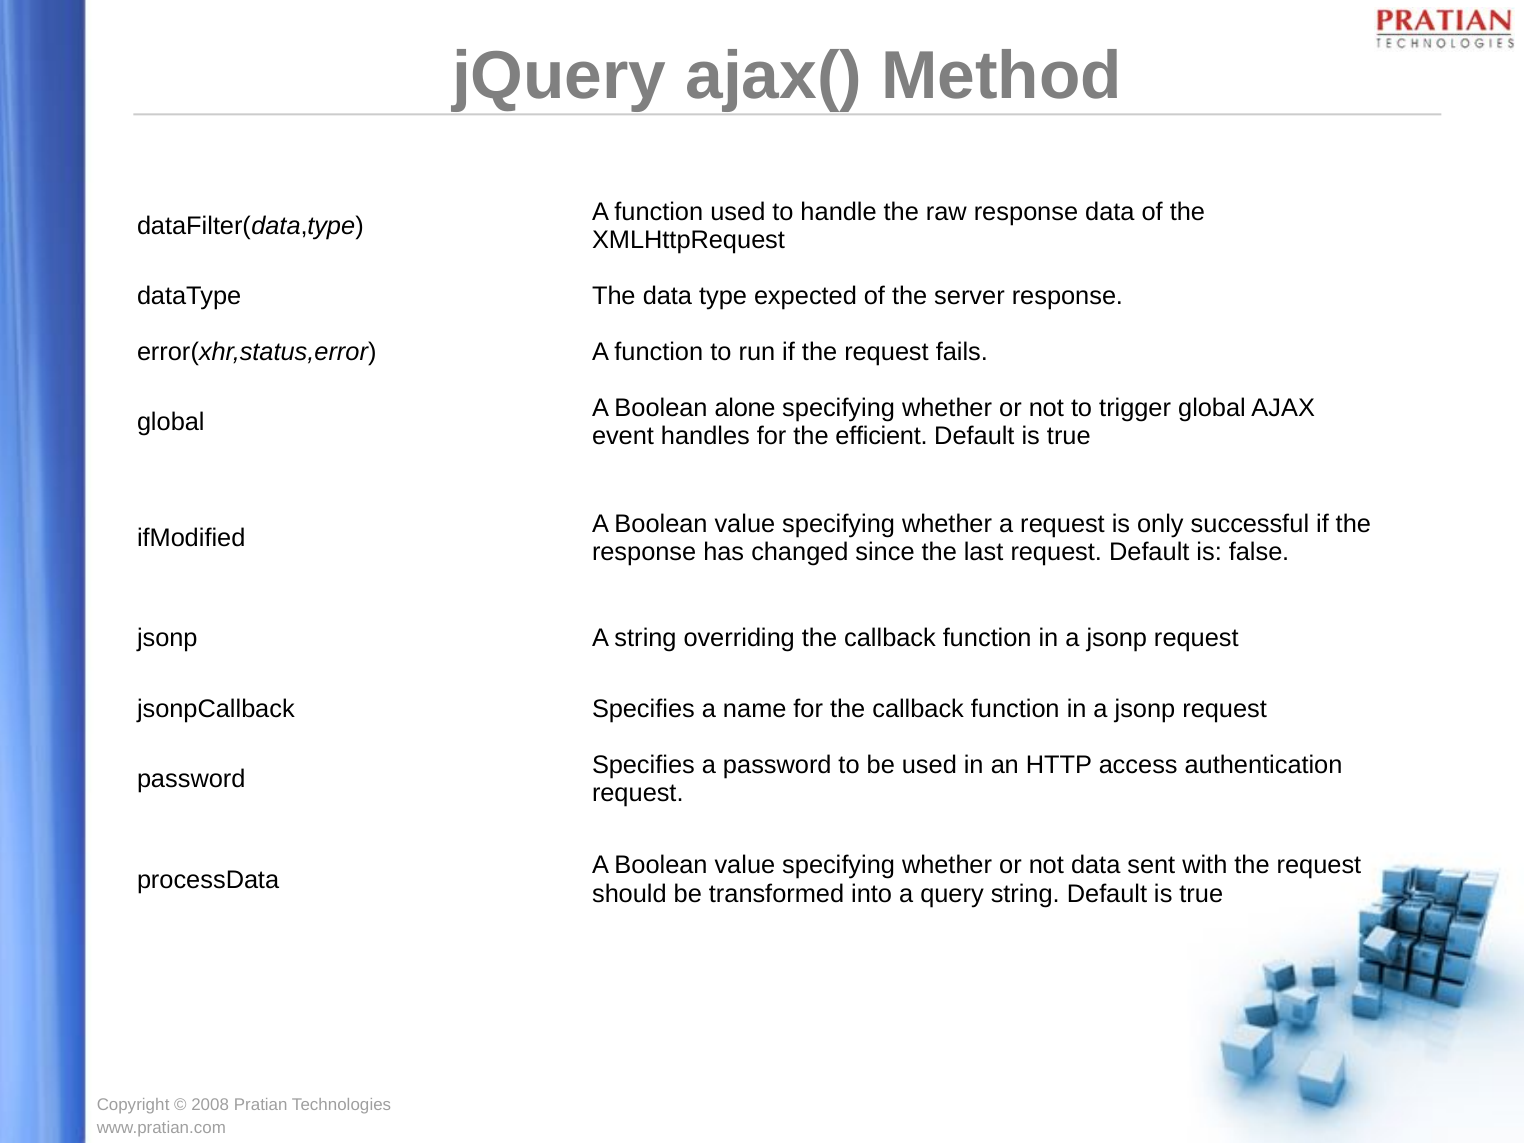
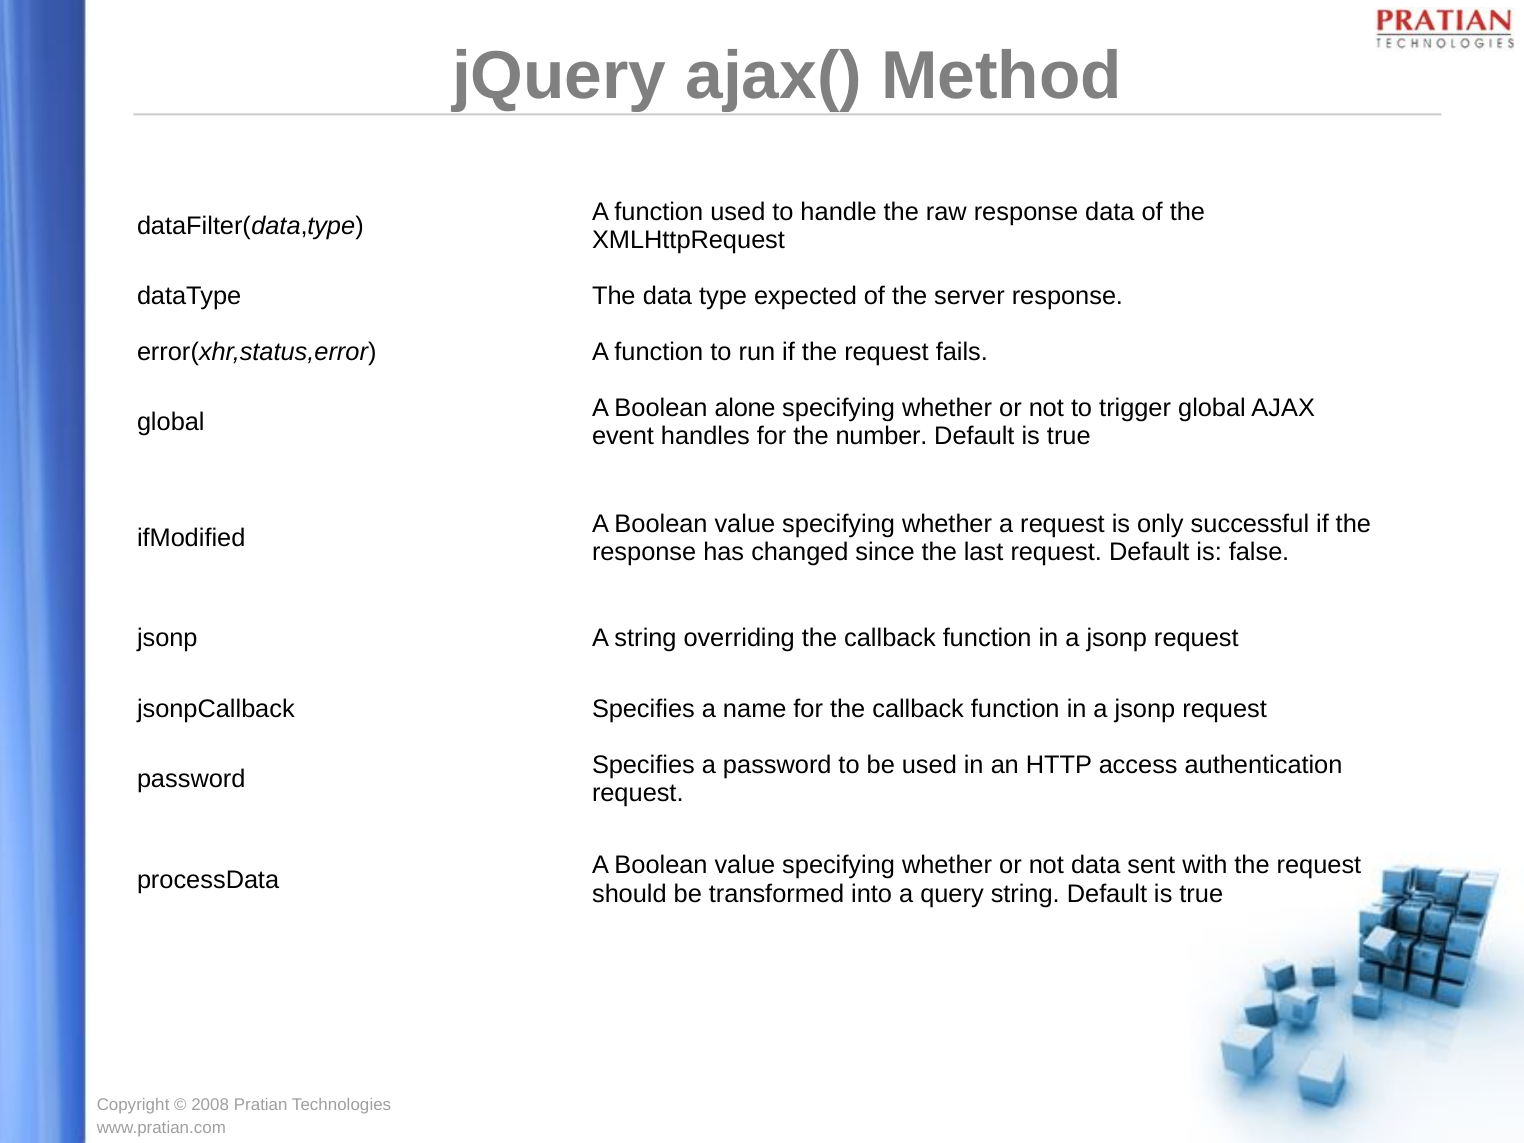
efficient: efficient -> number
